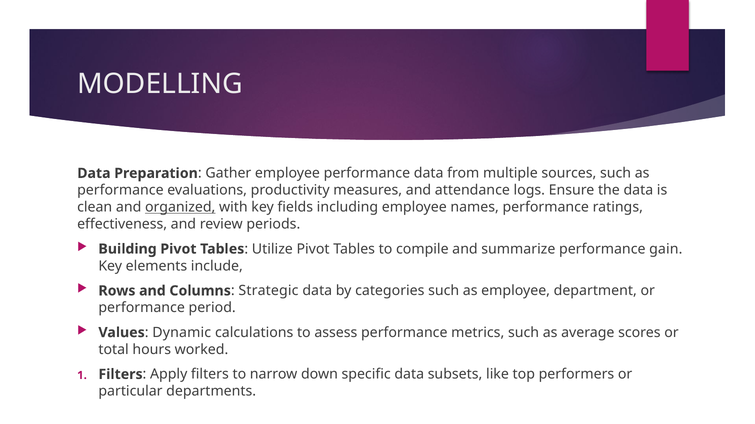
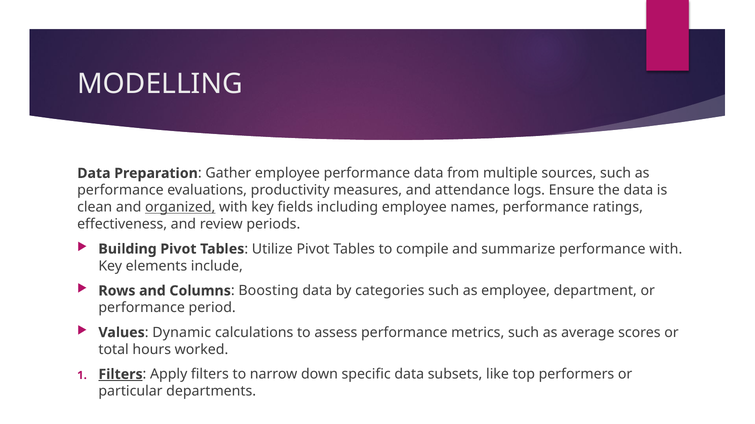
performance gain: gain -> with
Strategic: Strategic -> Boosting
Filters at (121, 375) underline: none -> present
